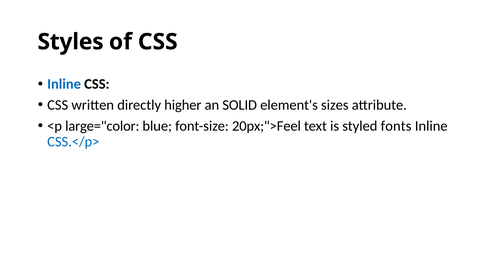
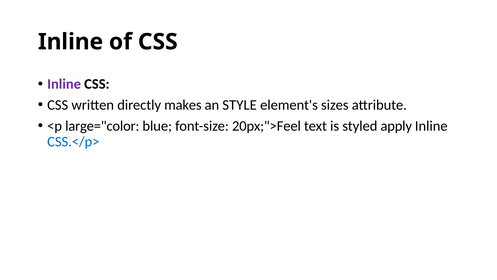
Styles at (71, 42): Styles -> Inline
Inline at (64, 84) colour: blue -> purple
higher: higher -> makes
SOLID: SOLID -> STYLE
fonts: fonts -> apply
